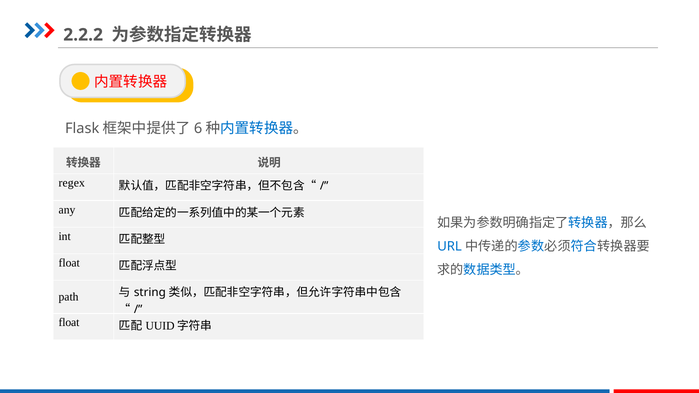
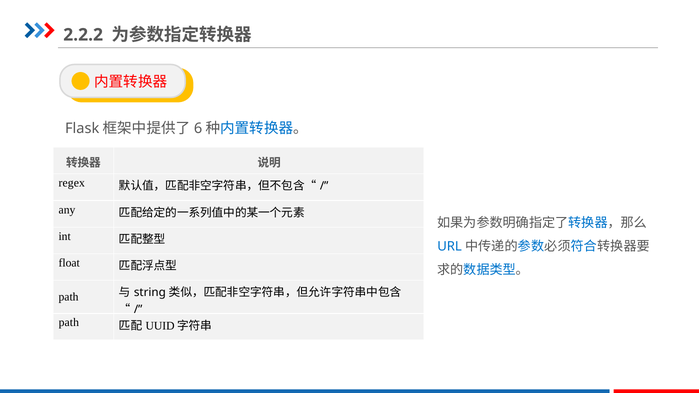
float at (69, 323): float -> path
